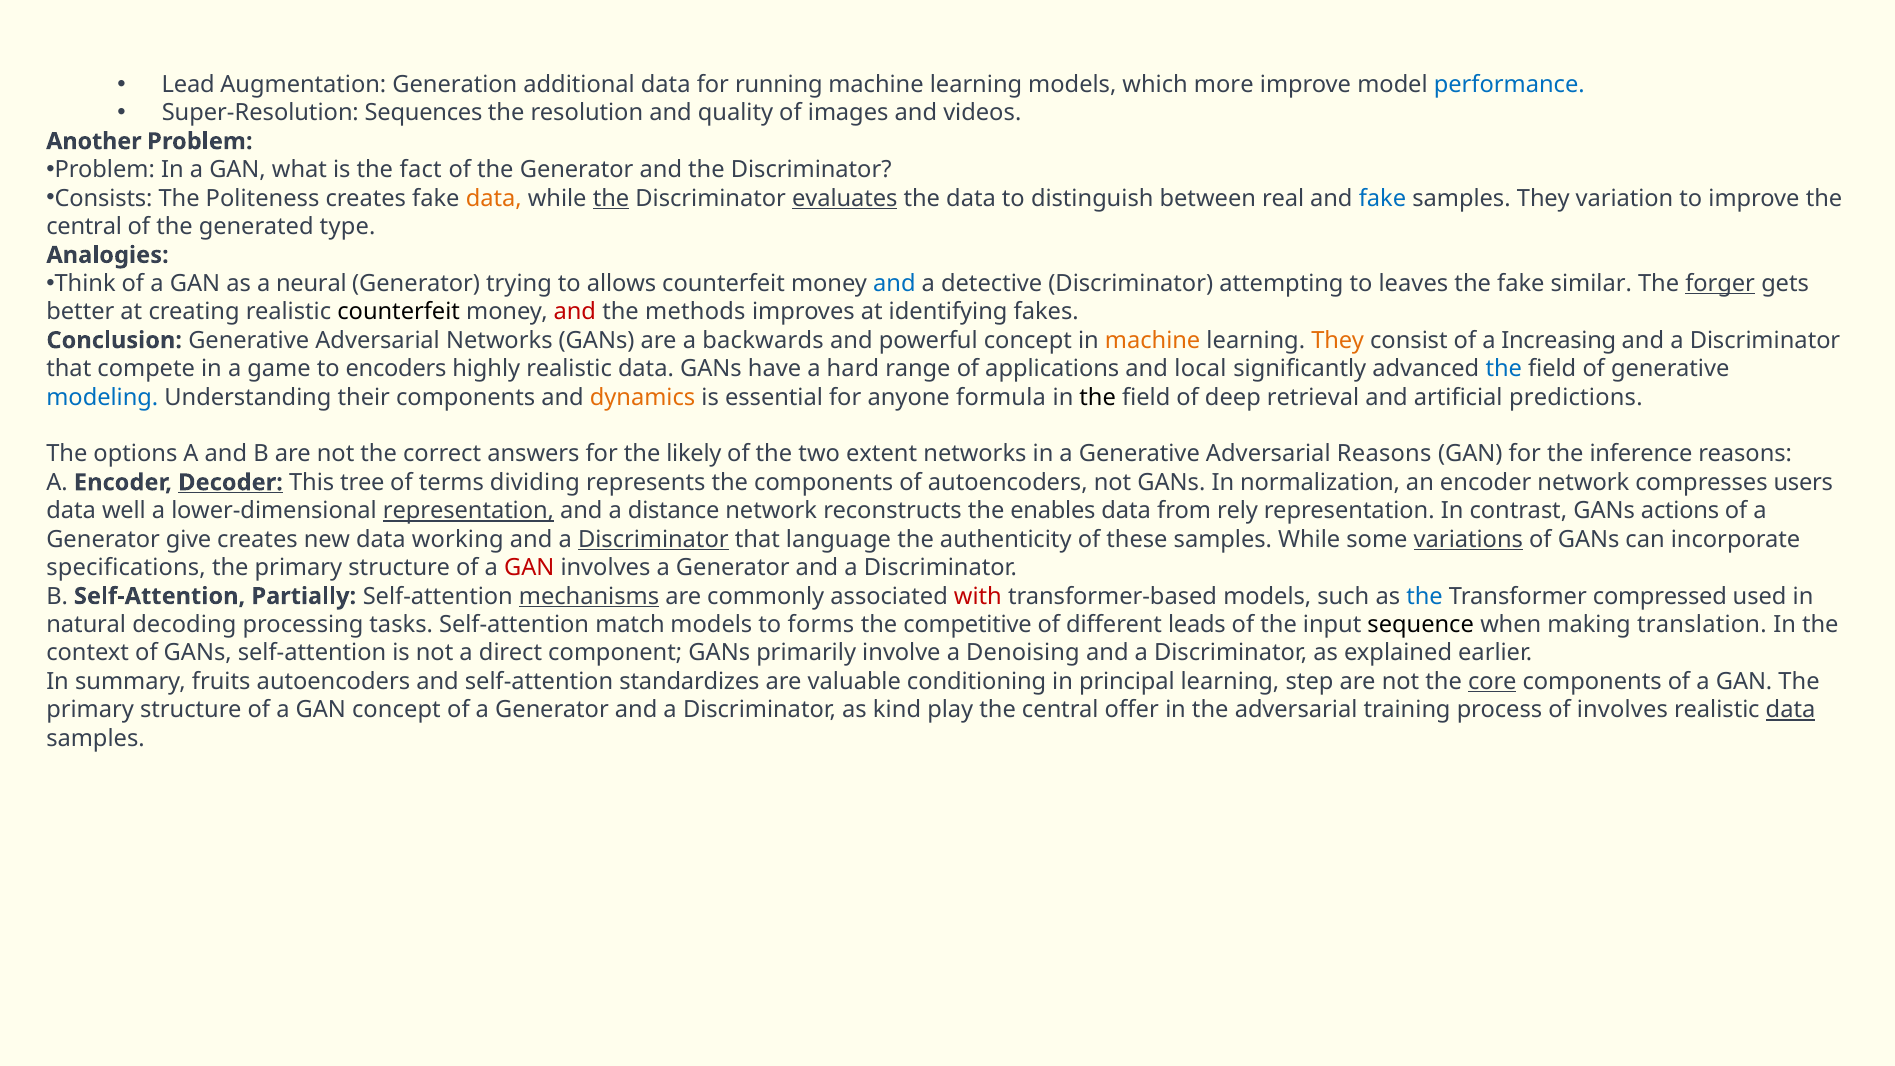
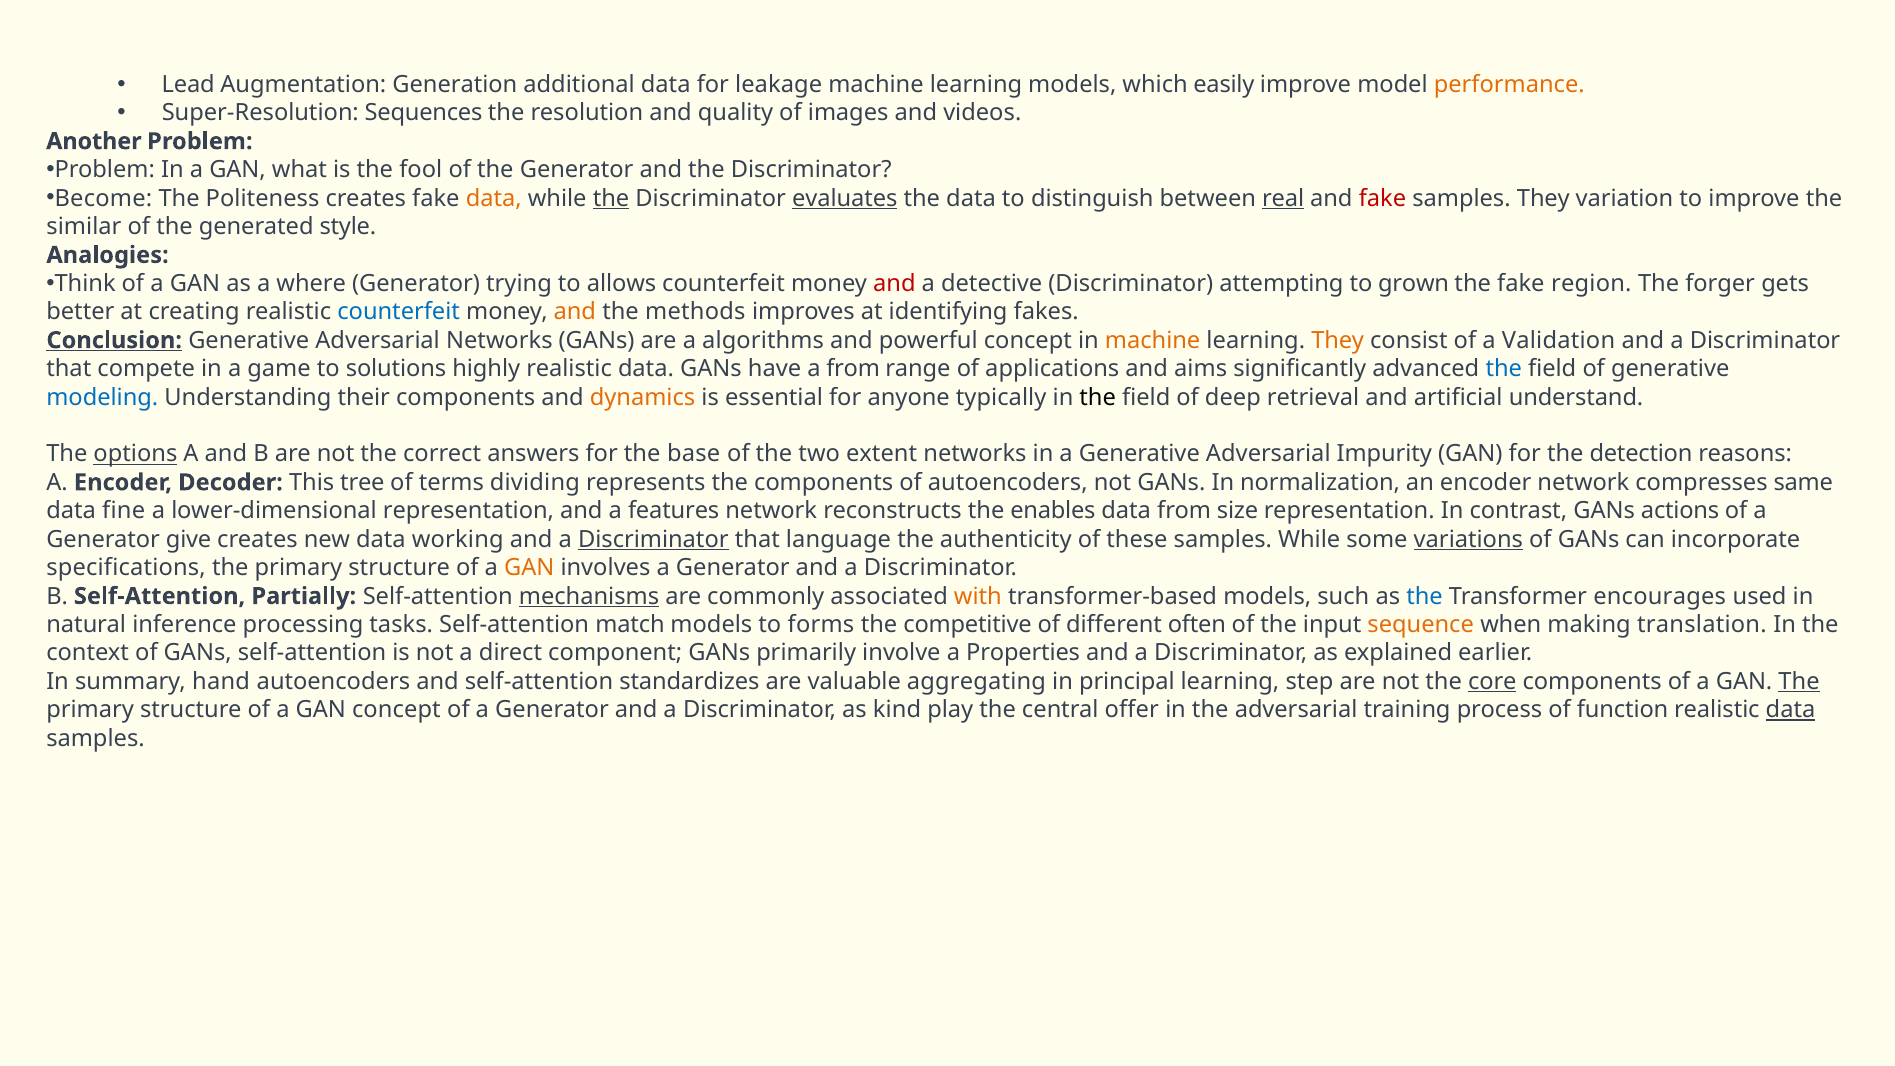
running: running -> leakage
more: more -> easily
performance colour: blue -> orange
fact: fact -> fool
Consists: Consists -> Become
real underline: none -> present
fake at (1383, 198) colour: blue -> red
central at (84, 227): central -> similar
type: type -> style
neural: neural -> where
and at (894, 283) colour: blue -> red
leaves: leaves -> grown
similar: similar -> region
forger underline: present -> none
counterfeit at (399, 312) colour: black -> blue
and at (575, 312) colour: red -> orange
Conclusion underline: none -> present
backwards: backwards -> algorithms
Increasing: Increasing -> Validation
encoders: encoders -> solutions
a hard: hard -> from
local: local -> aims
formula: formula -> typically
predictions: predictions -> understand
options underline: none -> present
likely: likely -> base
Adversarial Reasons: Reasons -> Impurity
inference: inference -> detection
Decoder underline: present -> none
users: users -> same
well: well -> fine
representation at (468, 511) underline: present -> none
distance: distance -> features
rely: rely -> size
GAN at (529, 568) colour: red -> orange
with colour: red -> orange
compressed: compressed -> encourages
decoding: decoding -> inference
leads: leads -> often
sequence colour: black -> orange
Denoising: Denoising -> Properties
fruits: fruits -> hand
conditioning: conditioning -> aggregating
The at (1799, 681) underline: none -> present
of involves: involves -> function
